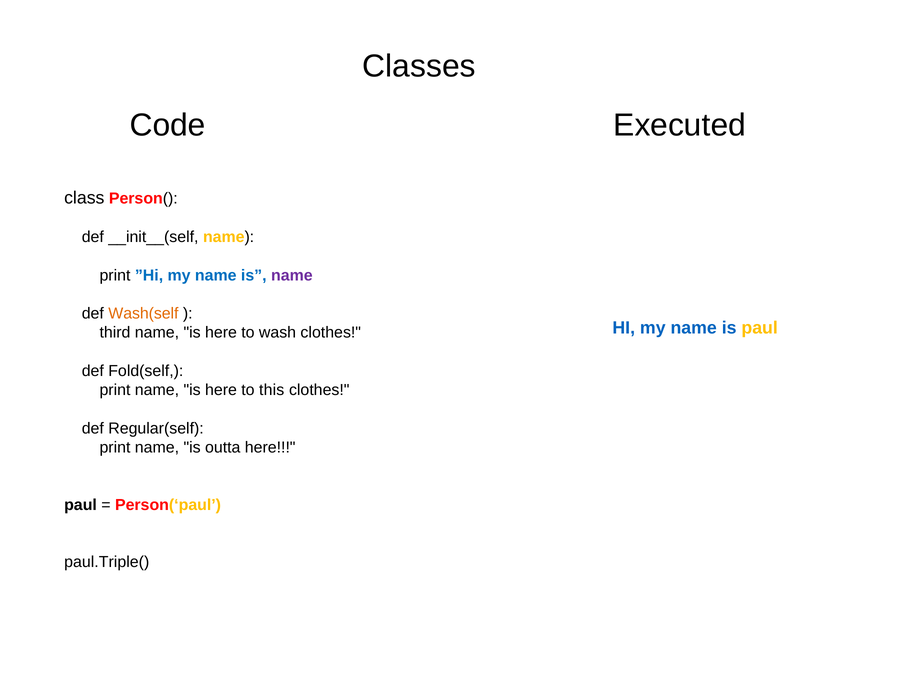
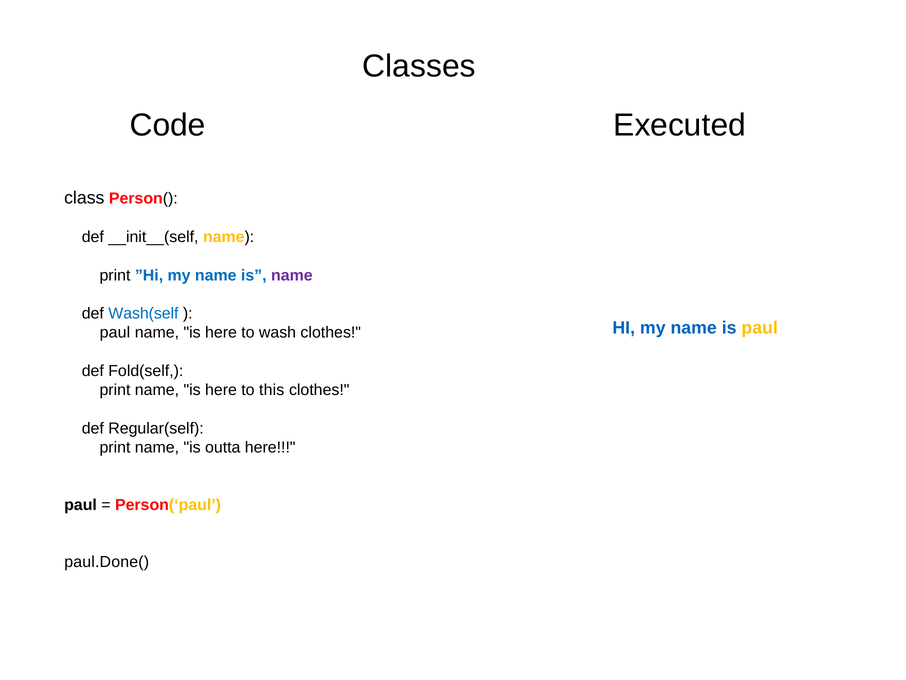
Wash(self colour: orange -> blue
third at (115, 332): third -> paul
paul.Triple(: paul.Triple( -> paul.Done(
